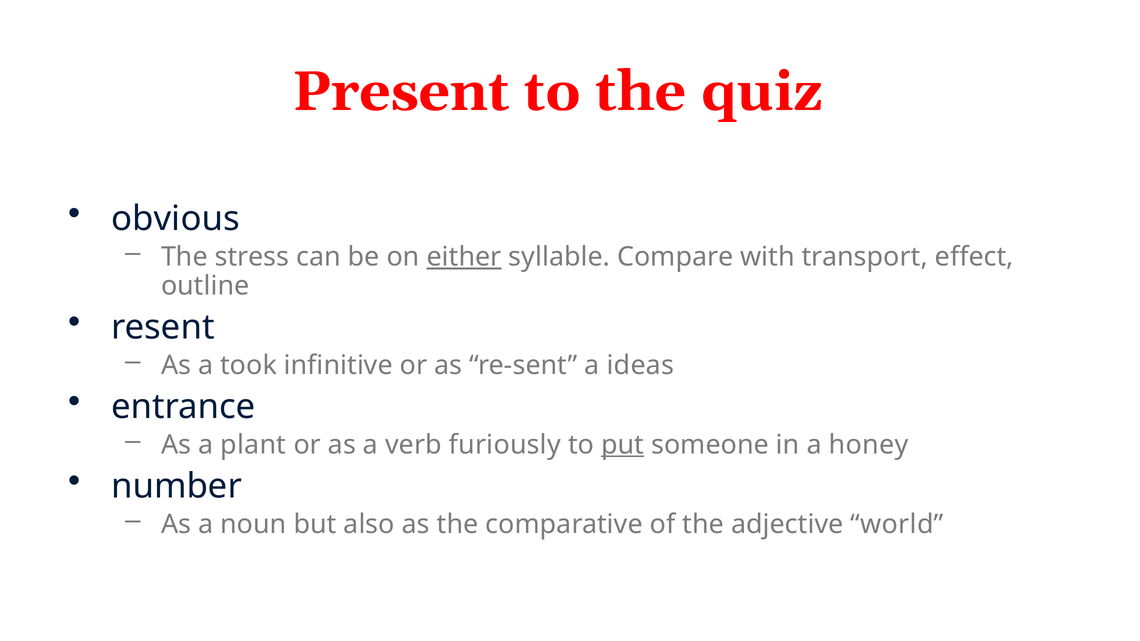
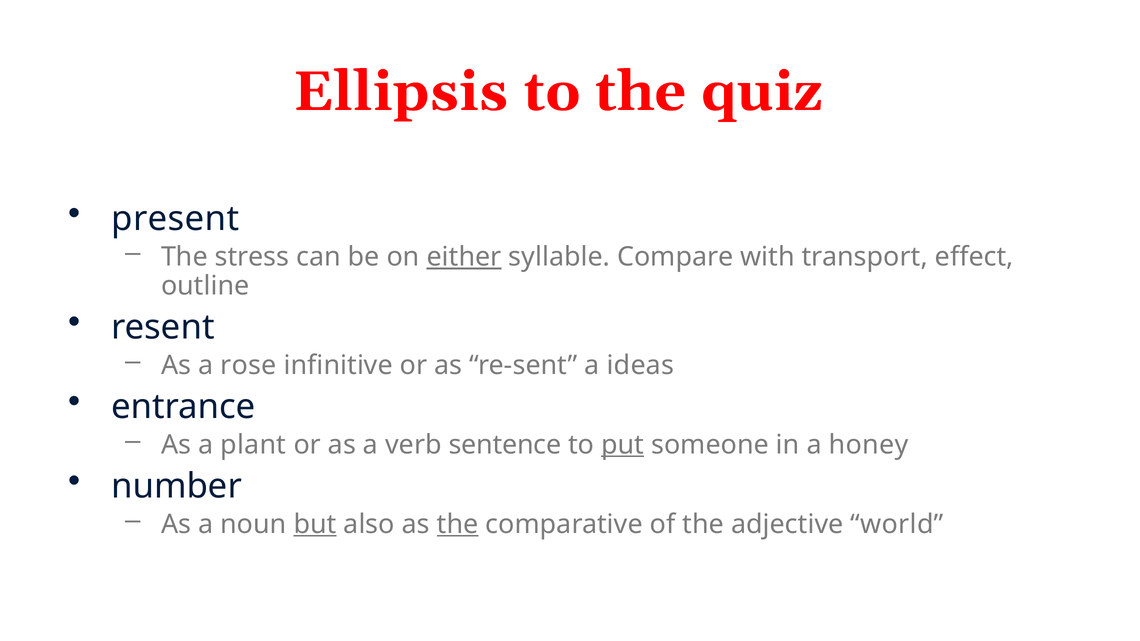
Present: Present -> Ellipsis
obvious: obvious -> present
took: took -> rose
furiously: furiously -> sentence
but underline: none -> present
the at (458, 524) underline: none -> present
